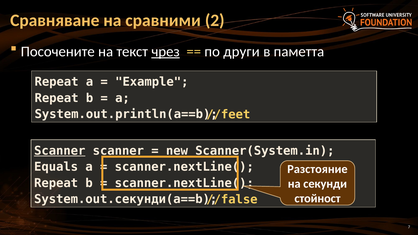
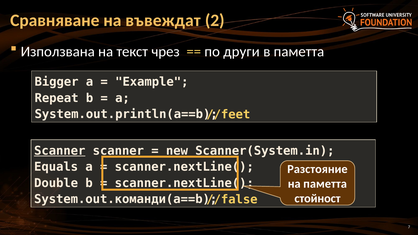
сравними: сравними -> въвеждат
Посочените: Посочените -> Използвана
чрез underline: present -> none
Repeat at (57, 82): Repeat -> Bigger
Repeat at (56, 183): Repeat -> Double
на секунди: секунди -> паметта
System.out.секунди(a==b: System.out.секунди(a==b -> System.out.команди(a==b
